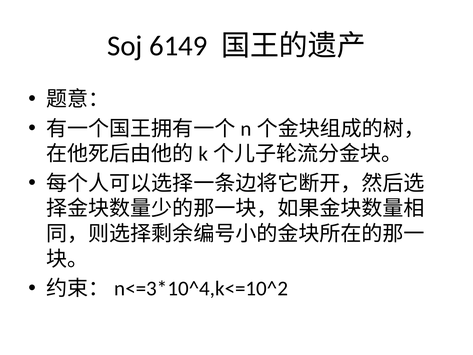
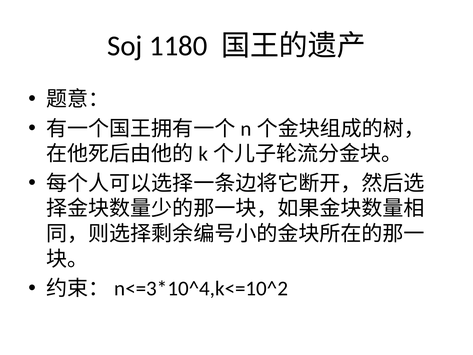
6149: 6149 -> 1180
